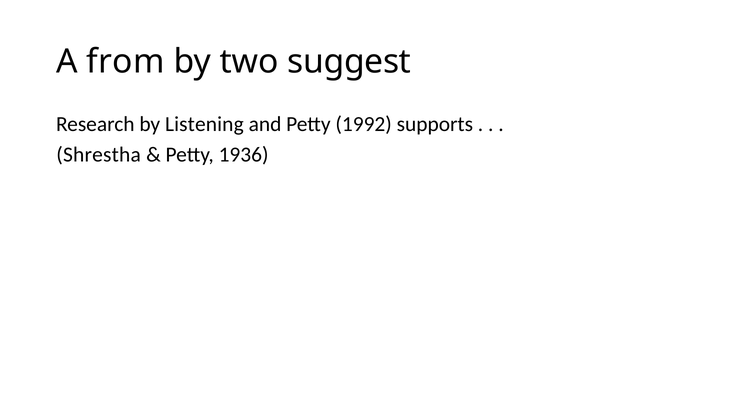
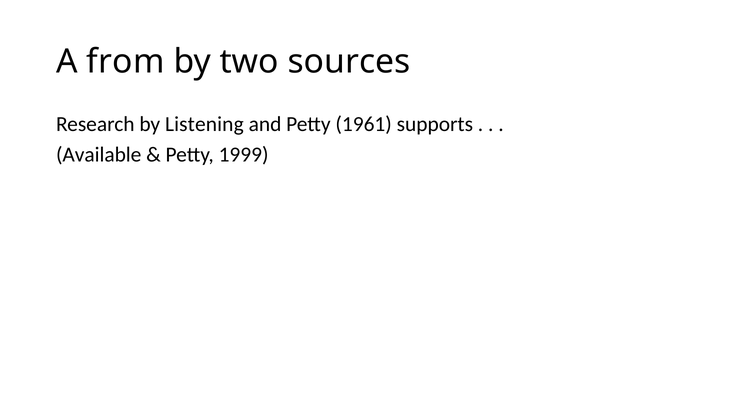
suggest: suggest -> sources
1992: 1992 -> 1961
Shrestha: Shrestha -> Available
1936: 1936 -> 1999
